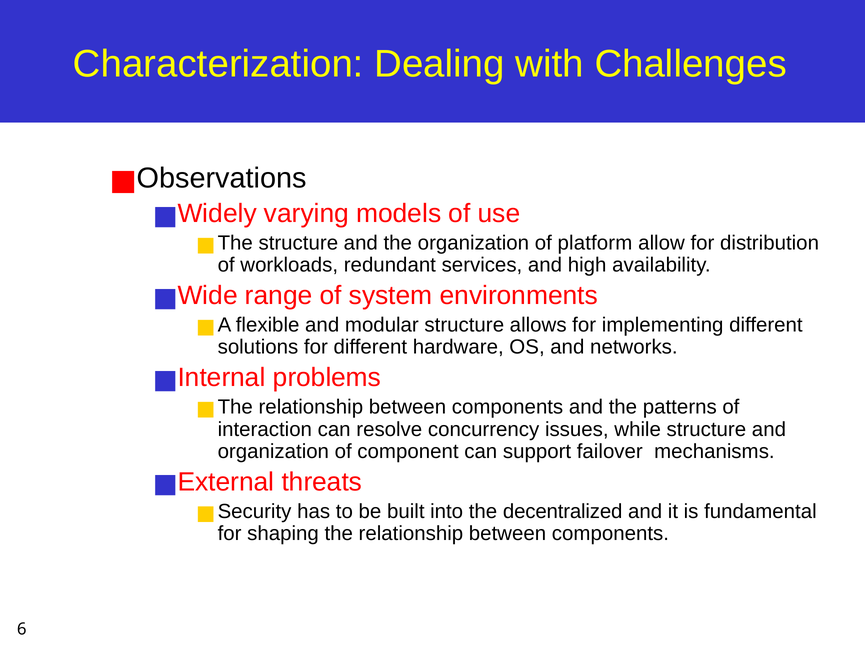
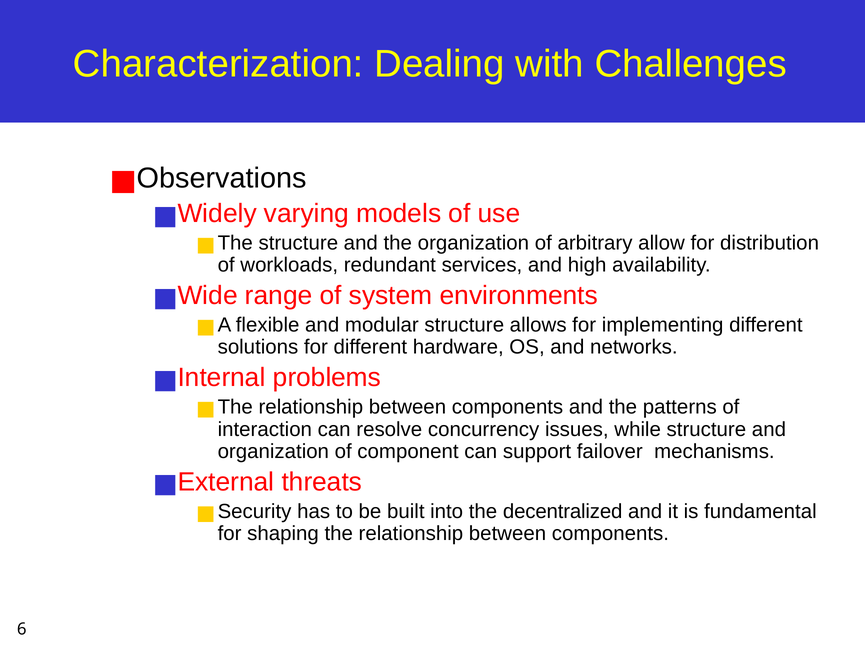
platform: platform -> arbitrary
